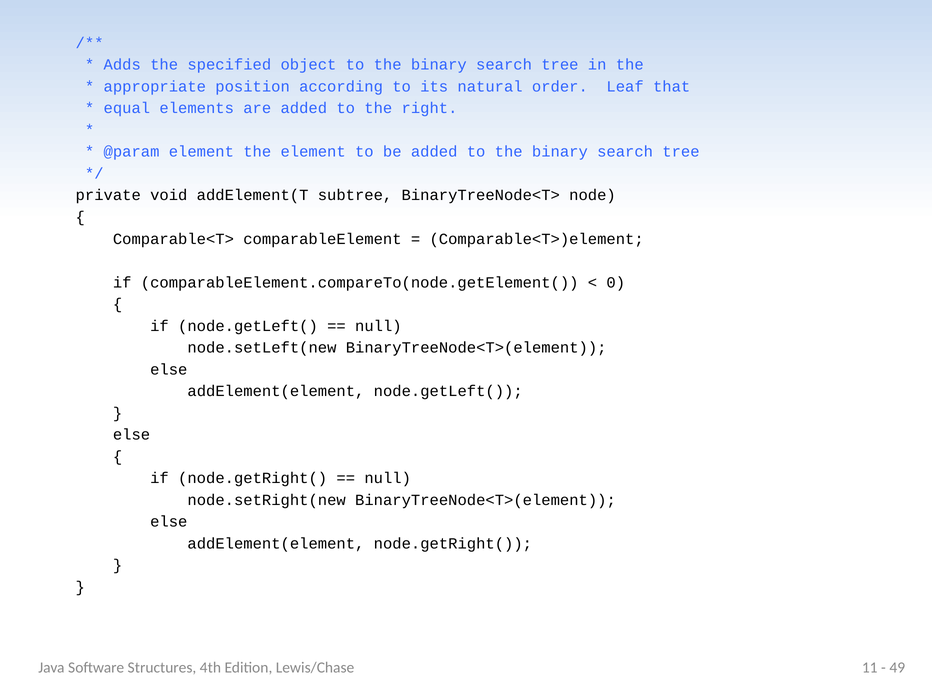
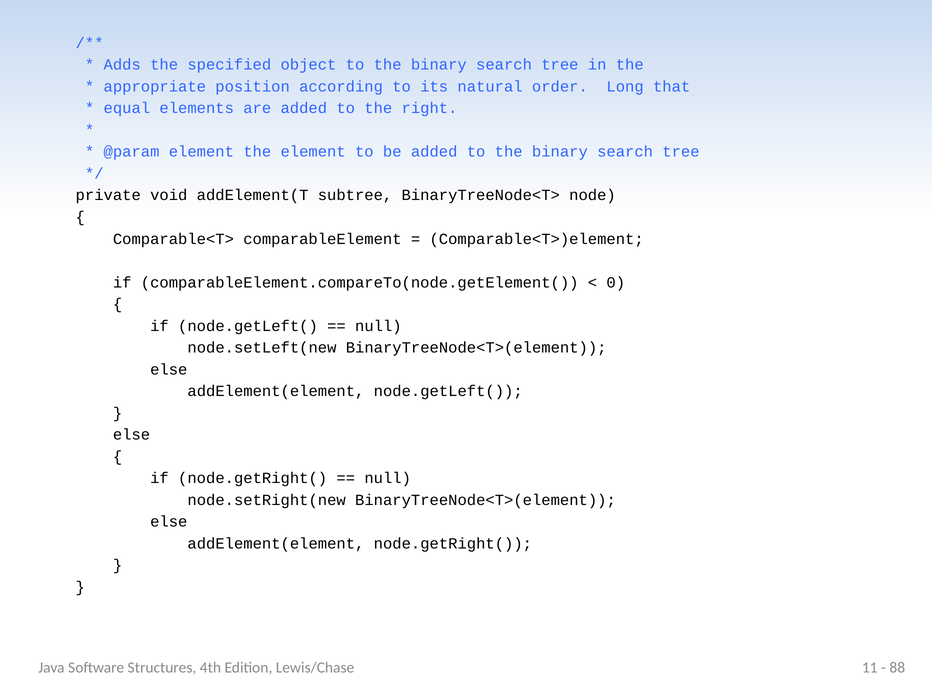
Leaf: Leaf -> Long
49: 49 -> 88
